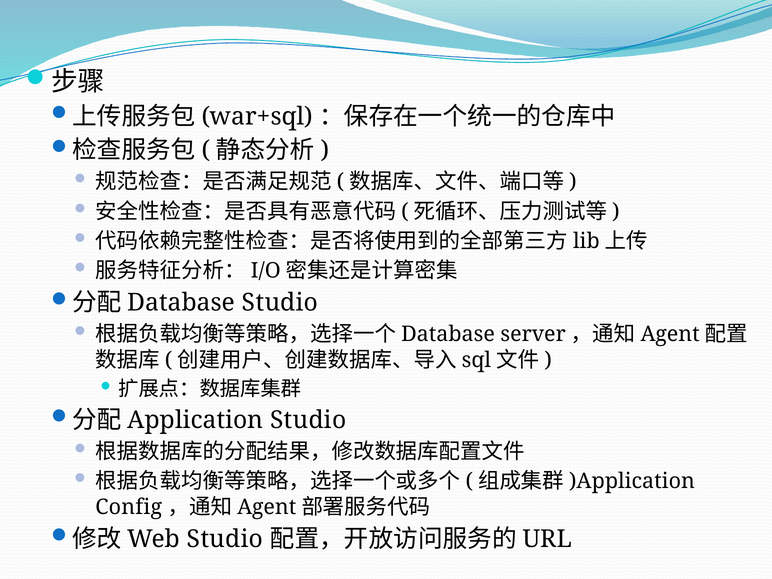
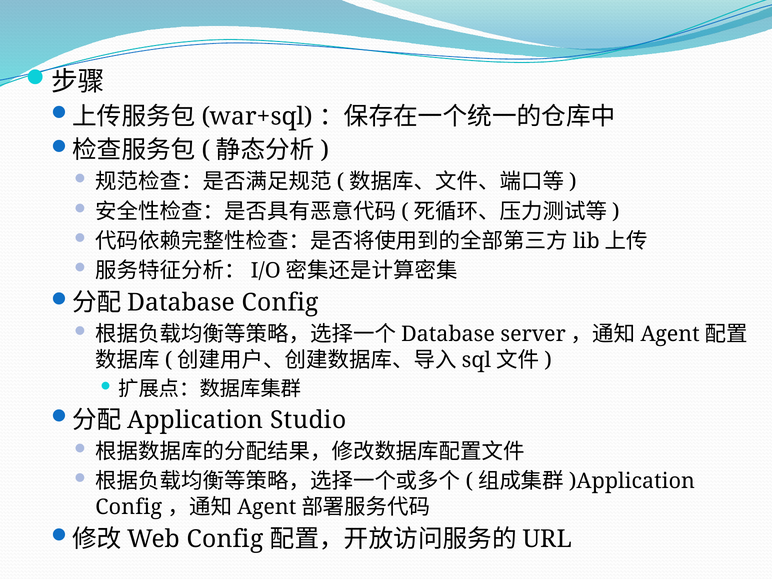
Studio at (280, 303): Studio -> Config
Studio at (225, 539): Studio -> Config
